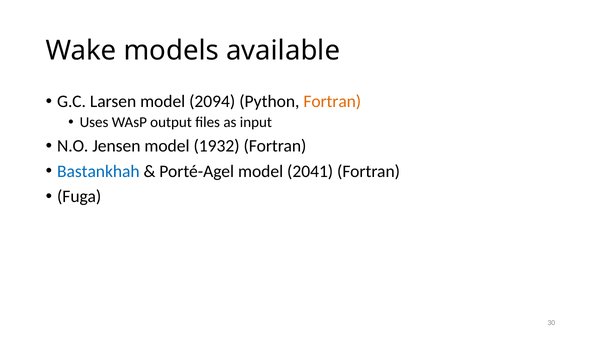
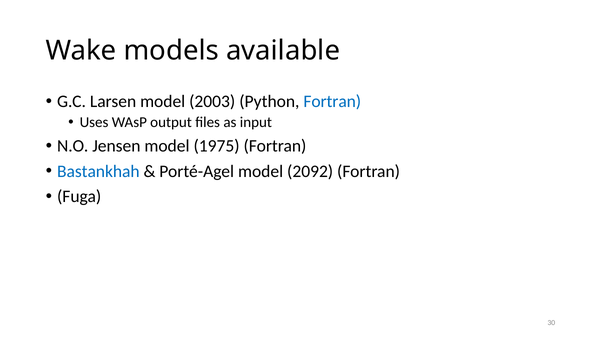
2094: 2094 -> 2003
Fortran at (332, 102) colour: orange -> blue
1932: 1932 -> 1975
2041: 2041 -> 2092
